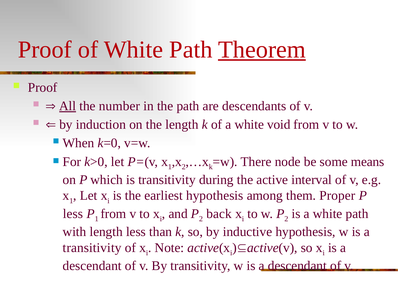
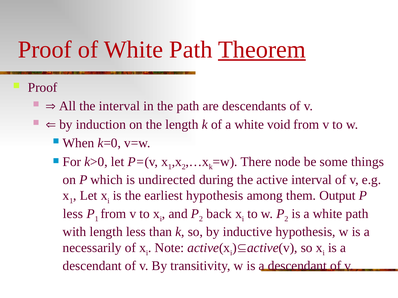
All underline: present -> none
the number: number -> interval
means: means -> things
is transitivity: transitivity -> undirected
Proper: Proper -> Output
transitivity at (92, 248): transitivity -> necessarily
